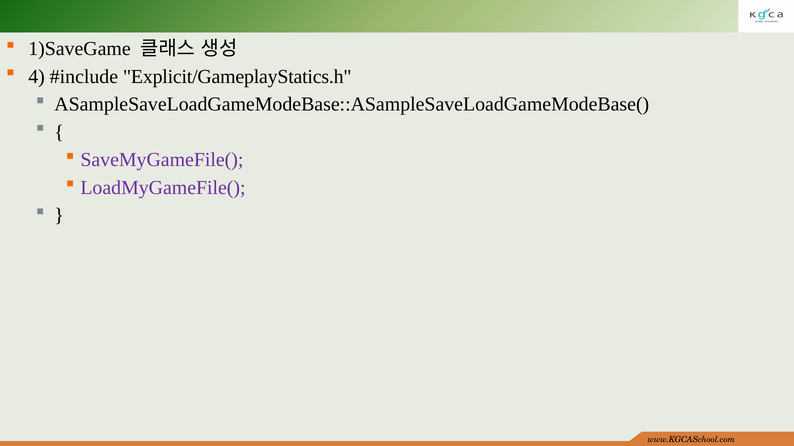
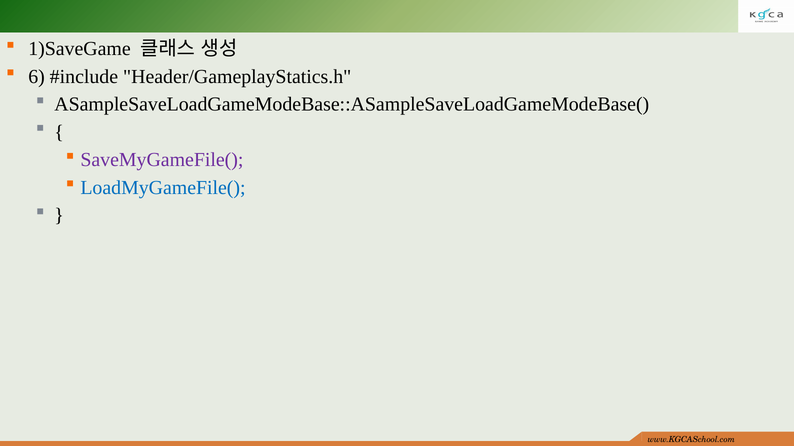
4: 4 -> 6
Explicit/GameplayStatics.h: Explicit/GameplayStatics.h -> Header/GameplayStatics.h
LoadMyGameFile( colour: purple -> blue
